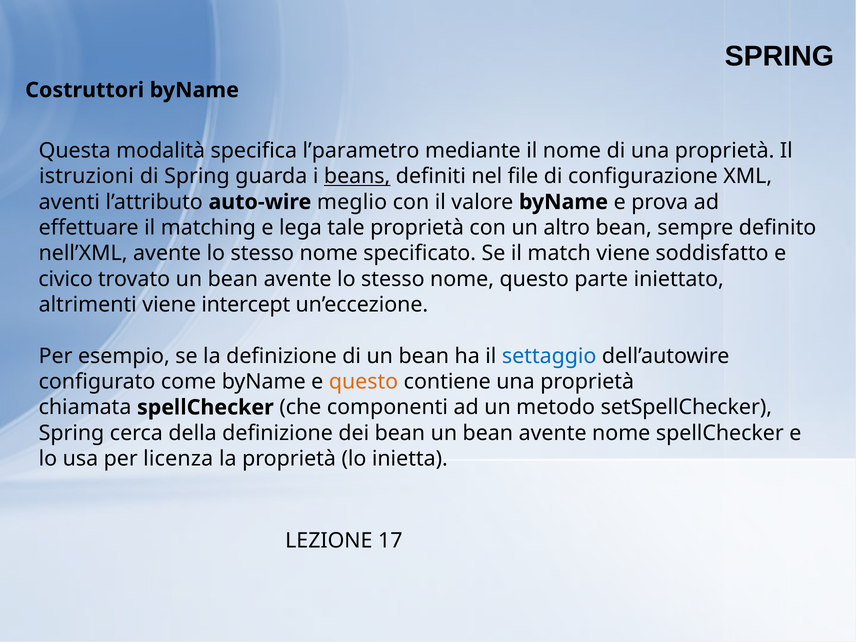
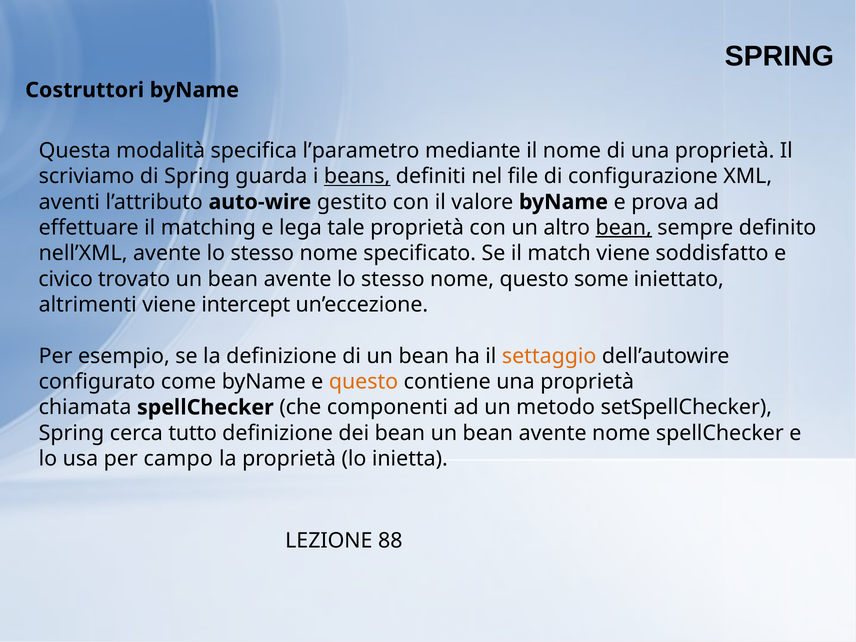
istruzioni: istruzioni -> scriviamo
meglio: meglio -> gestito
bean at (624, 228) underline: none -> present
parte: parte -> some
settaggio colour: blue -> orange
della: della -> tutto
licenza: licenza -> campo
17: 17 -> 88
